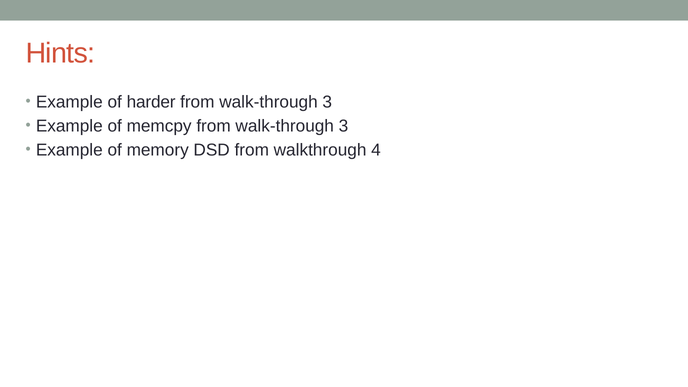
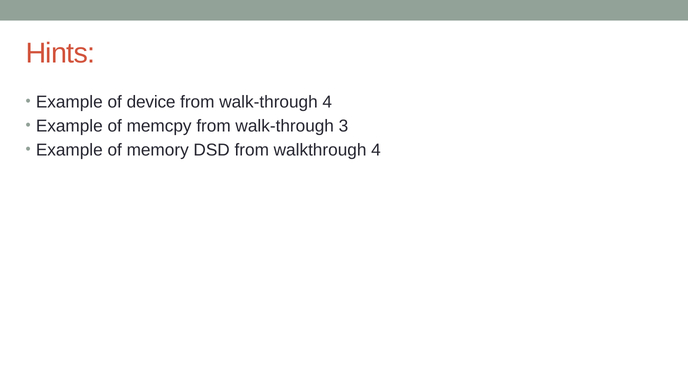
harder: harder -> device
3 at (327, 102): 3 -> 4
